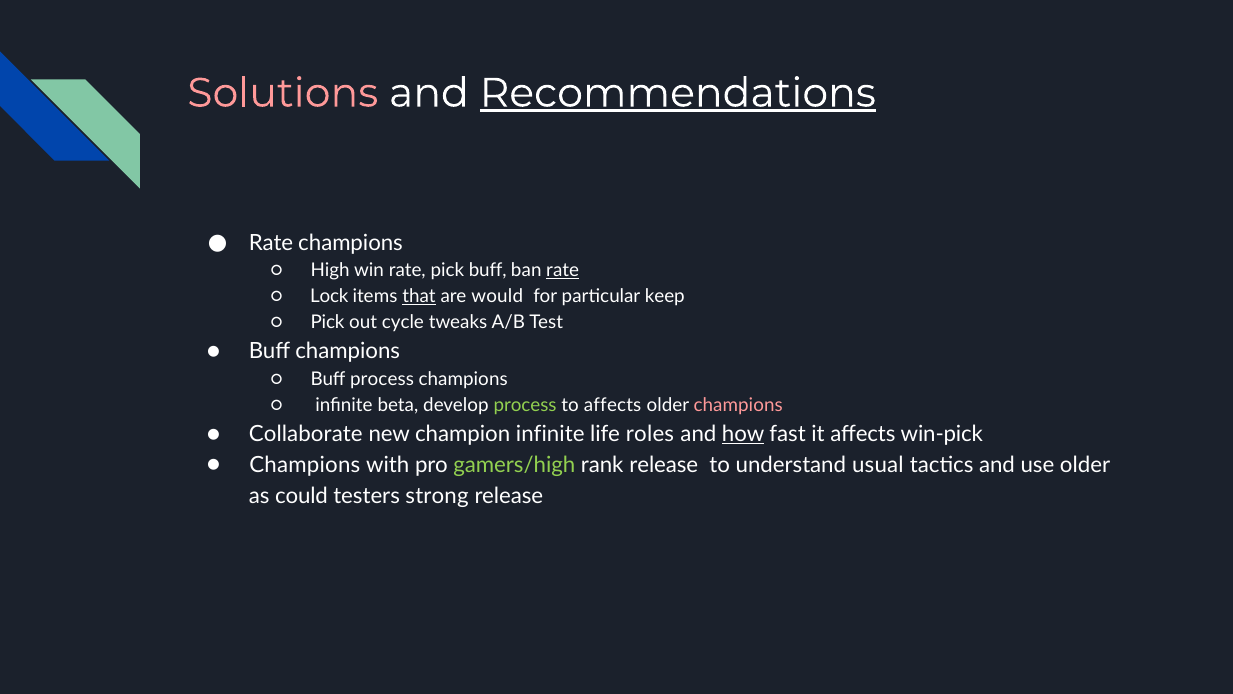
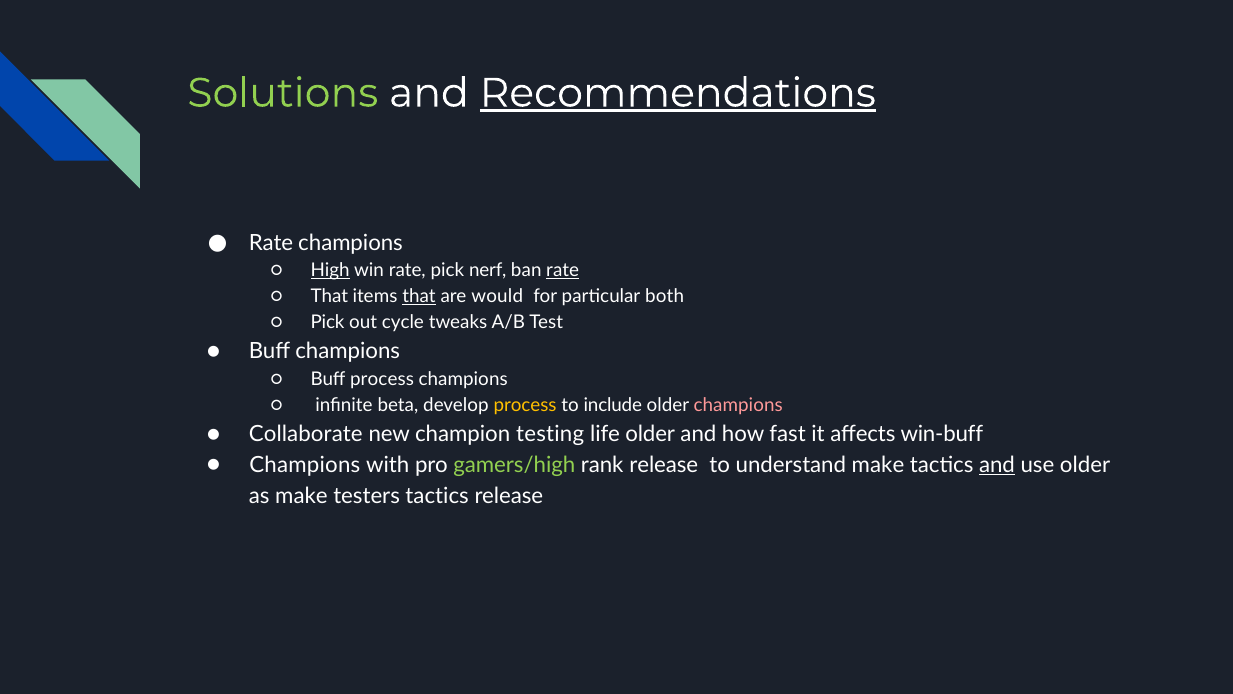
Solutions colour: pink -> light green
High underline: none -> present
pick buff: buff -> nerf
Lock at (329, 296): Lock -> That
keep: keep -> both
process at (525, 405) colour: light green -> yellow
to affects: affects -> include
champion infinite: infinite -> testing
life roles: roles -> older
how underline: present -> none
win-pick: win-pick -> win-buff
understand usual: usual -> make
and at (997, 465) underline: none -> present
as could: could -> make
testers strong: strong -> tactics
